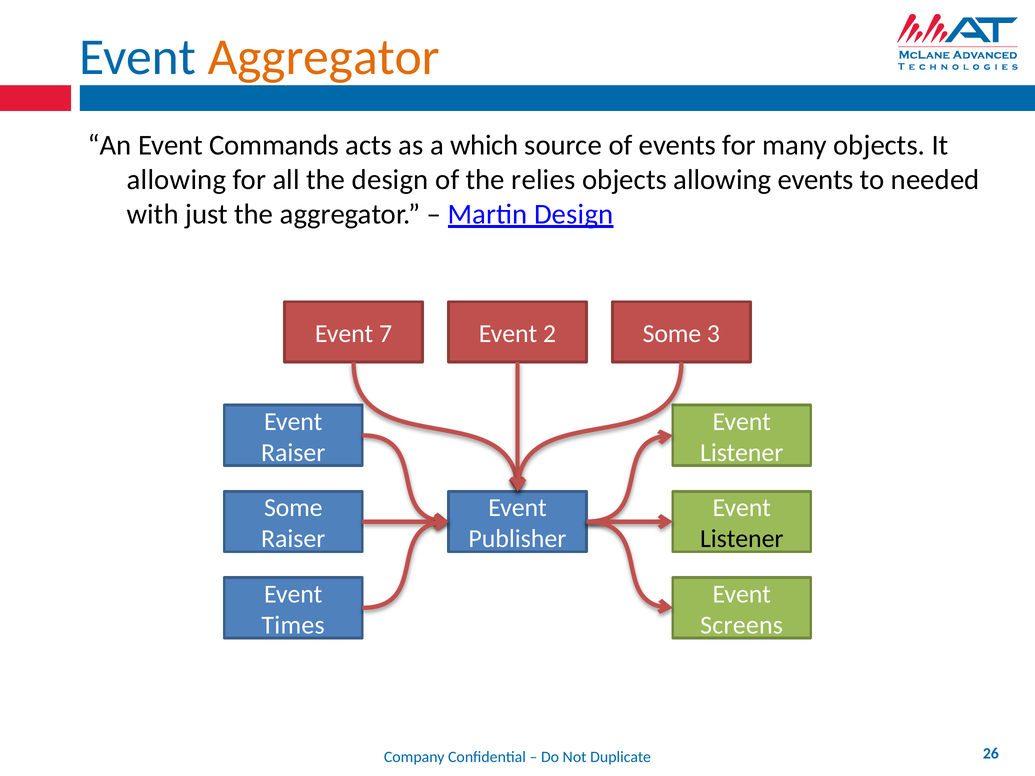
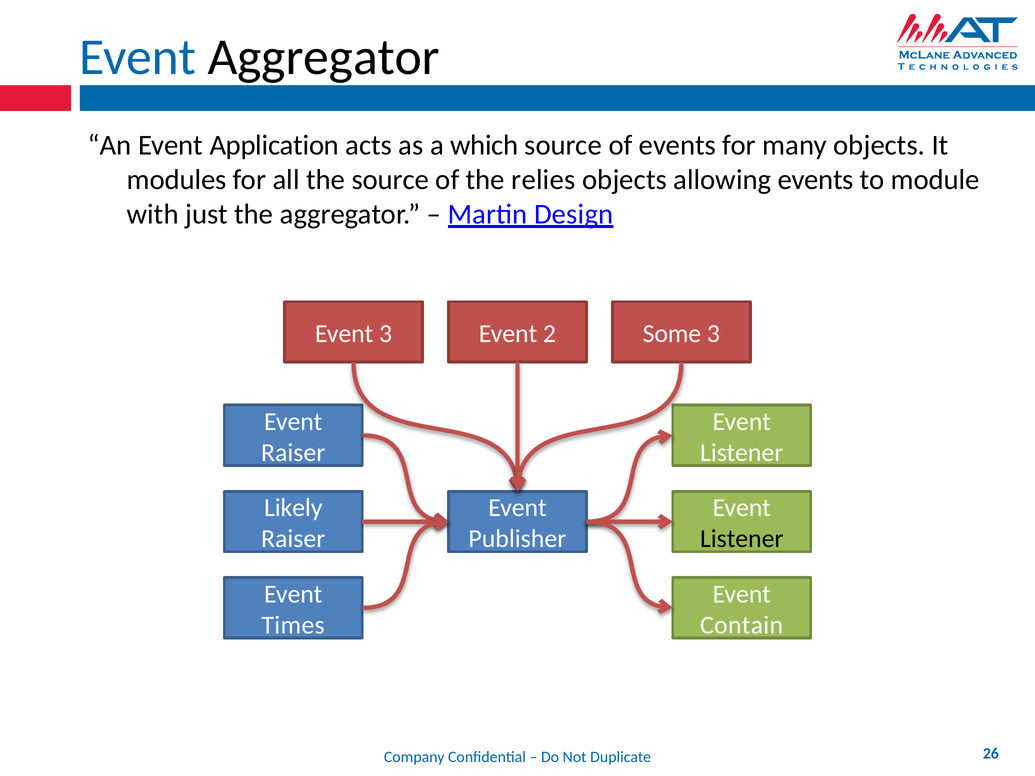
Aggregator at (324, 57) colour: orange -> black
Commands: Commands -> Application
allowing at (176, 180): allowing -> modules
the design: design -> source
needed: needed -> module
Event 7: 7 -> 3
Some at (293, 508): Some -> Likely
Screens: Screens -> Contain
